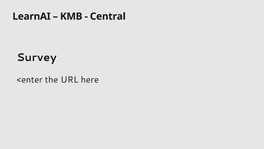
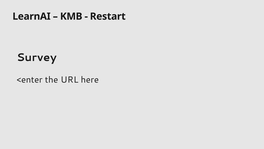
Central: Central -> Restart
